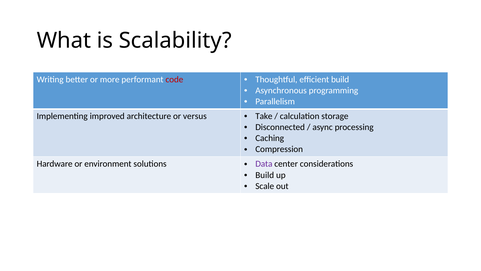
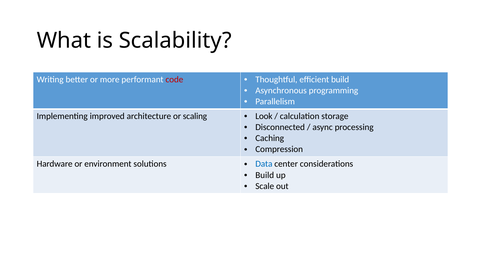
versus: versus -> scaling
Take: Take -> Look
Data colour: purple -> blue
